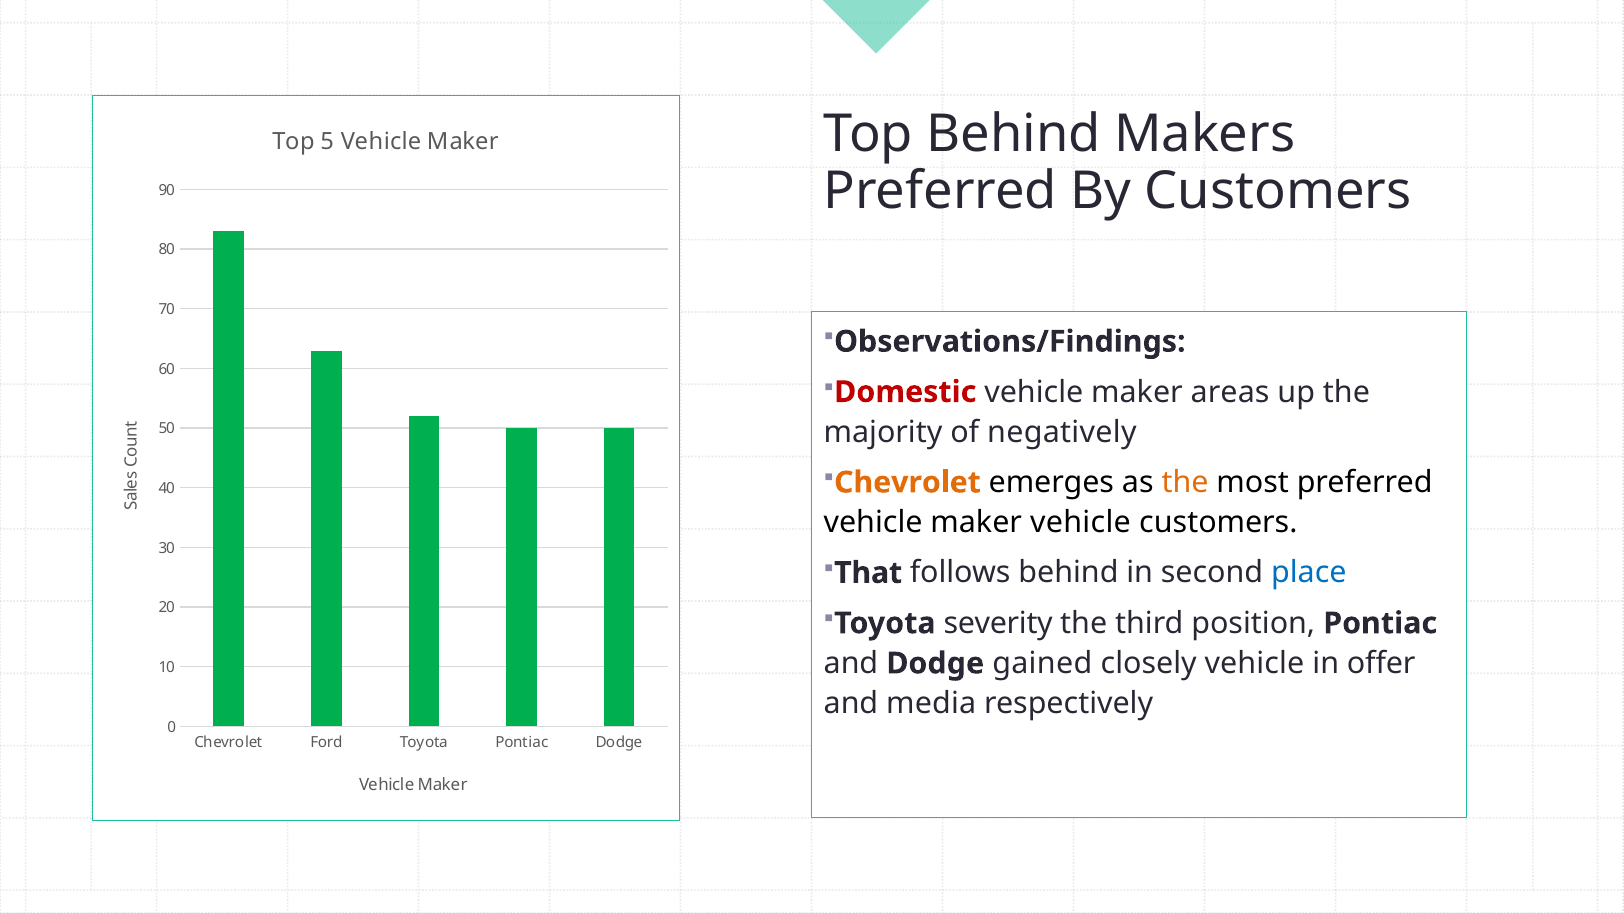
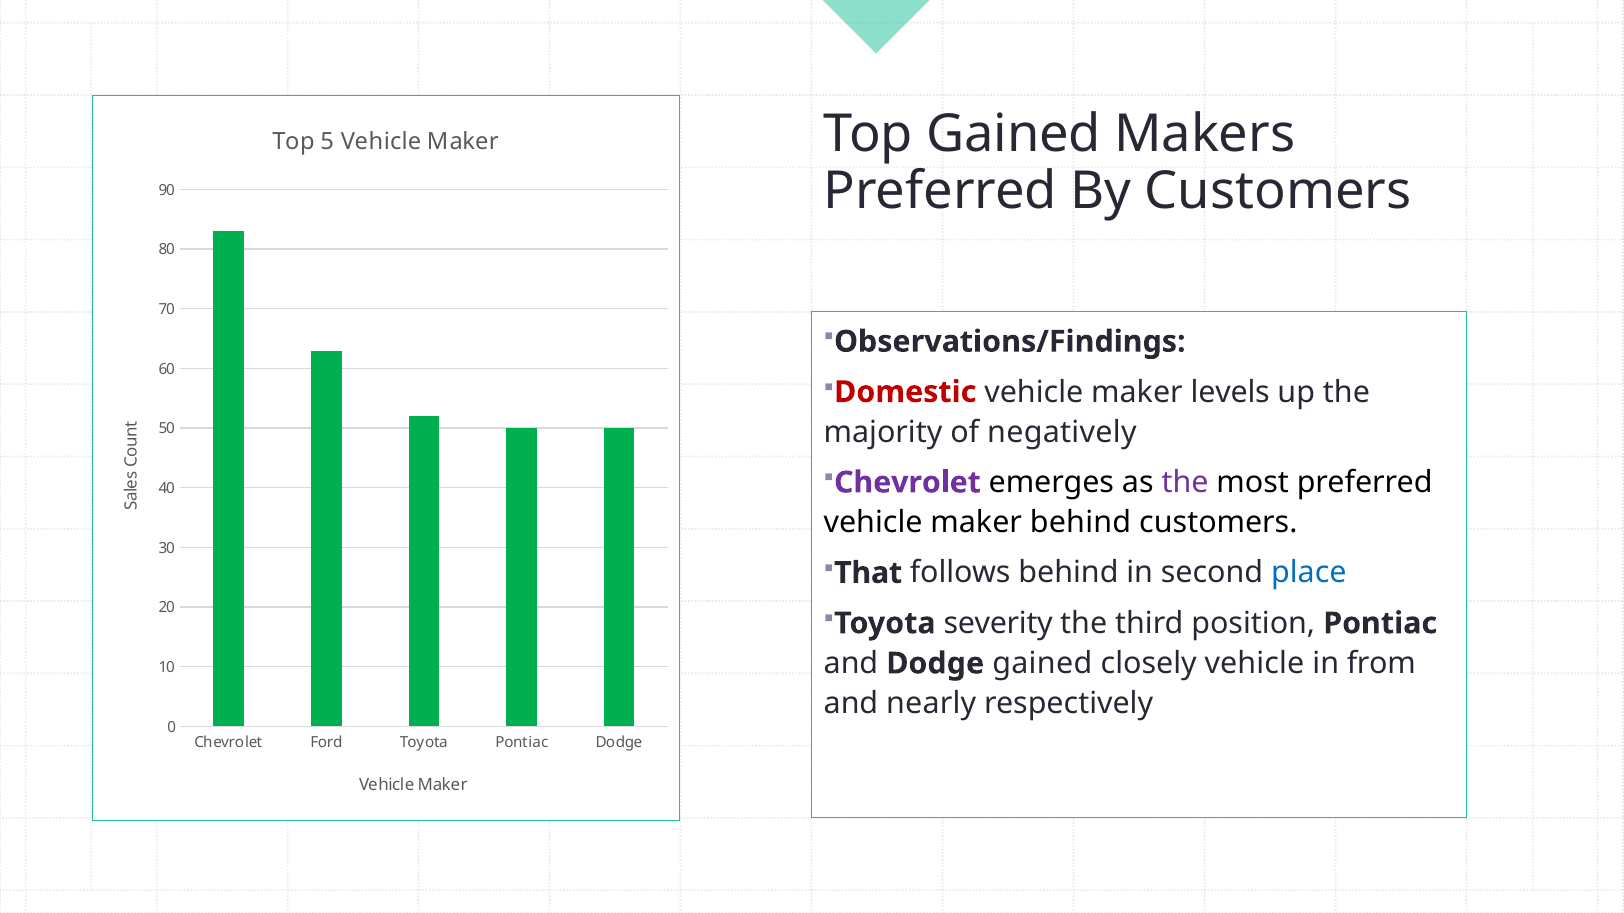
Top Behind: Behind -> Gained
areas: areas -> levels
Chevrolet at (907, 483) colour: orange -> purple
the at (1185, 483) colour: orange -> purple
vehicle at (1080, 523): vehicle -> behind
offer: offer -> from
media: media -> nearly
